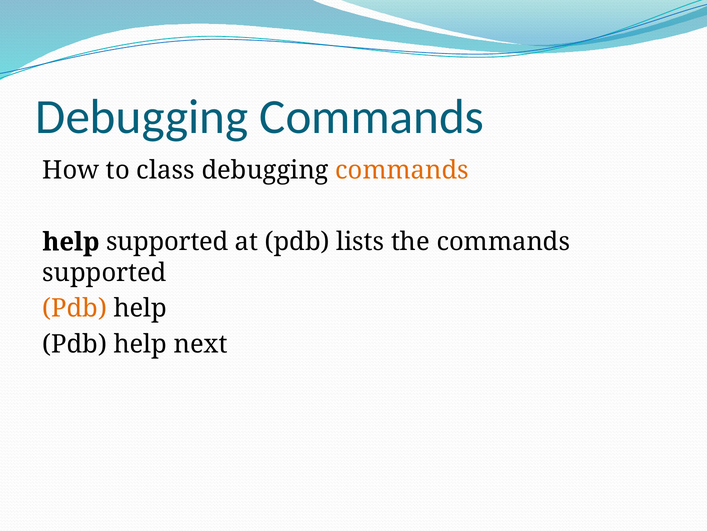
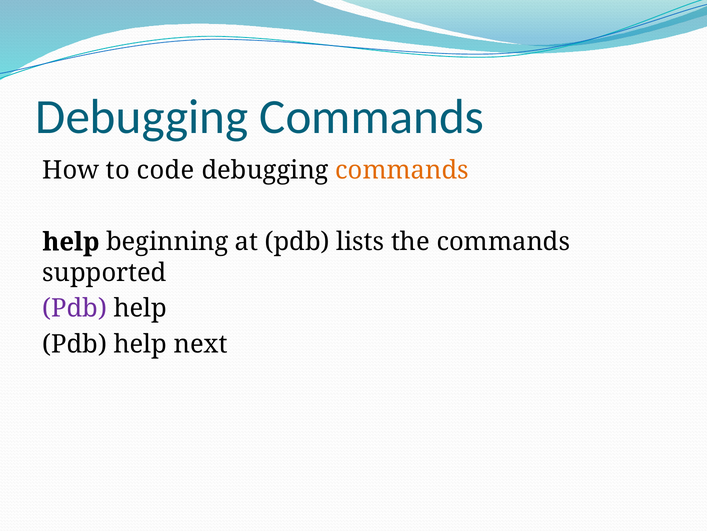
class: class -> code
help supported: supported -> beginning
Pdb at (75, 308) colour: orange -> purple
